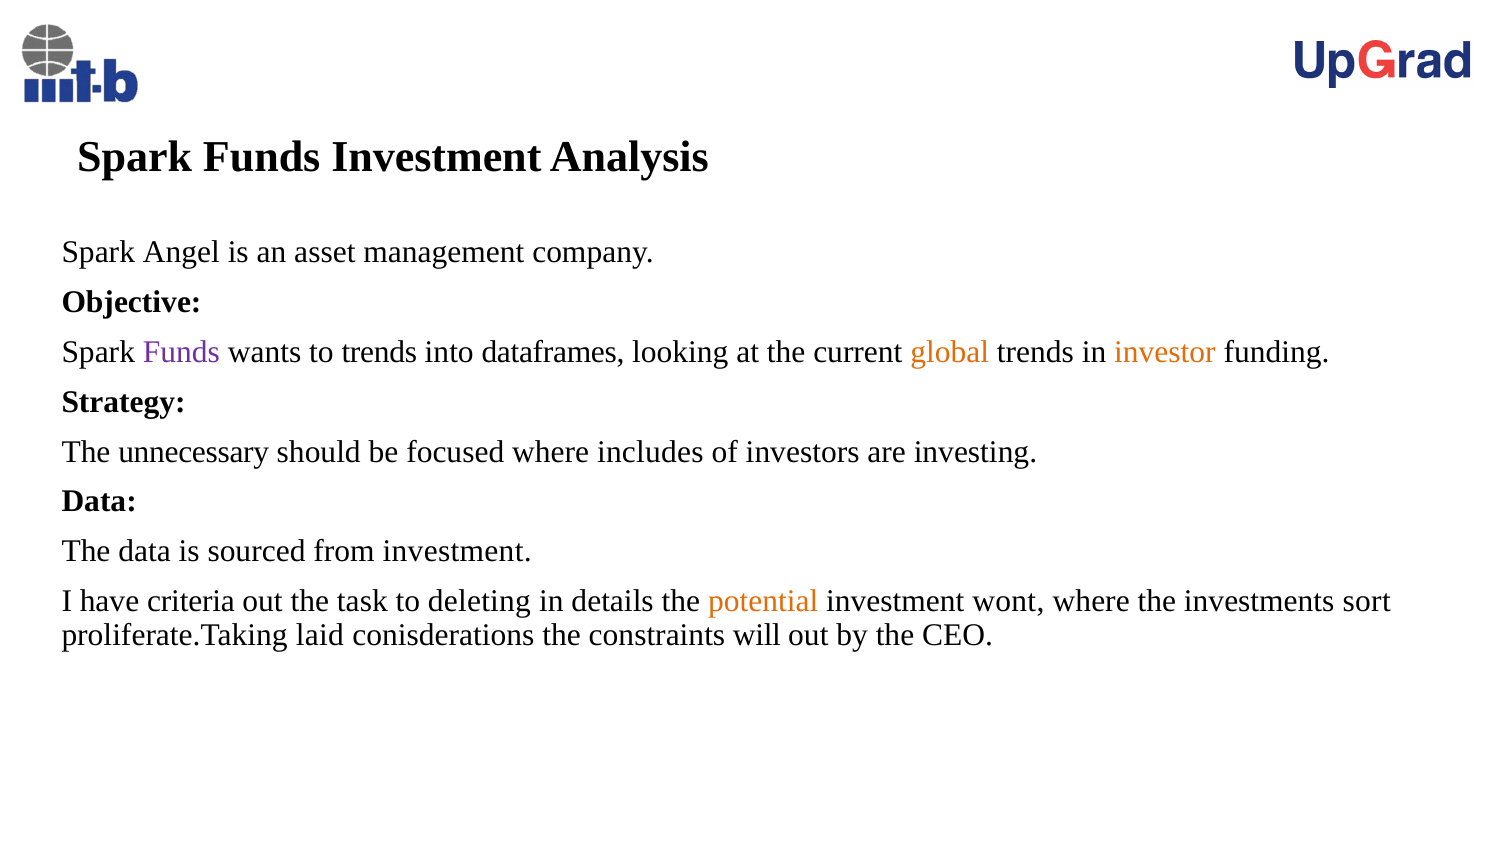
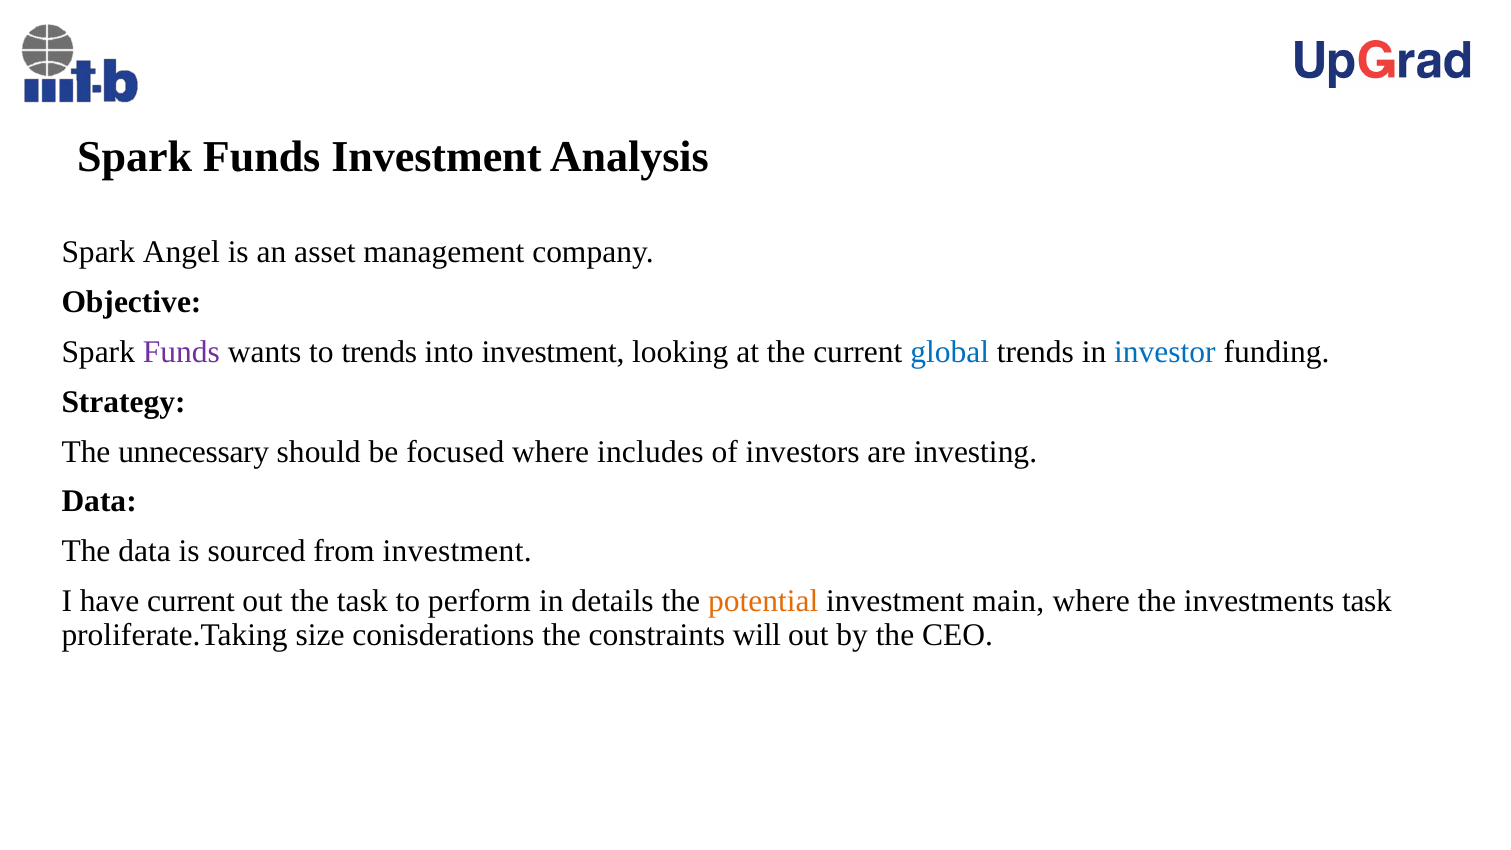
into dataframes: dataframes -> investment
global colour: orange -> blue
investor colour: orange -> blue
have criteria: criteria -> current
deleting: deleting -> perform
wont: wont -> main
investments sort: sort -> task
laid: laid -> size
